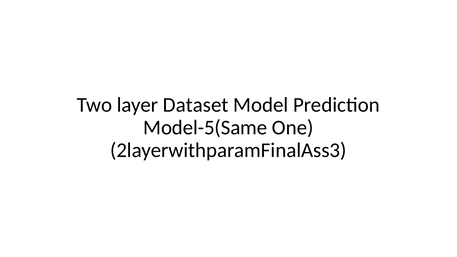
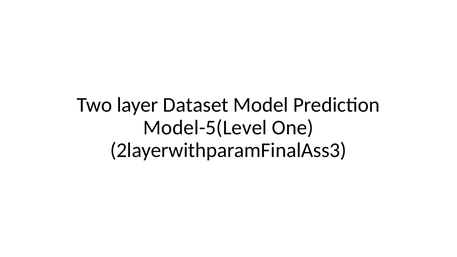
Model-5(Same: Model-5(Same -> Model-5(Level
